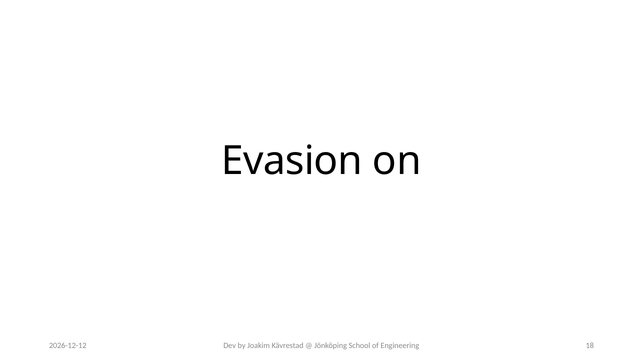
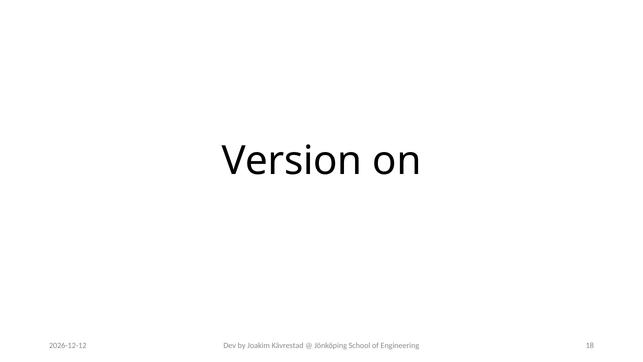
Evasion: Evasion -> Version
